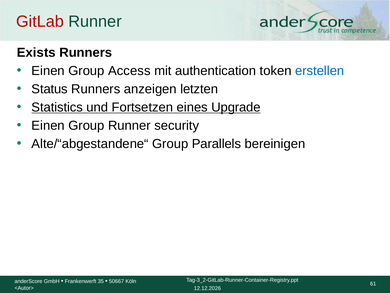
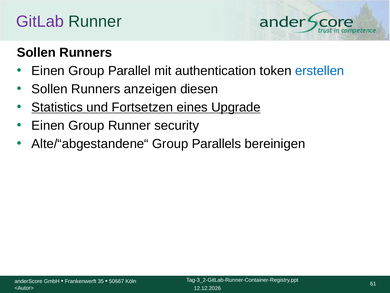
GitLab colour: red -> purple
Exists at (36, 53): Exists -> Sollen
Access: Access -> Parallel
Status at (50, 89): Status -> Sollen
letzten: letzten -> diesen
